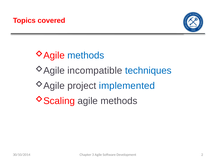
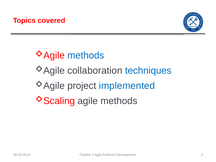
incompatible: incompatible -> collaboration
